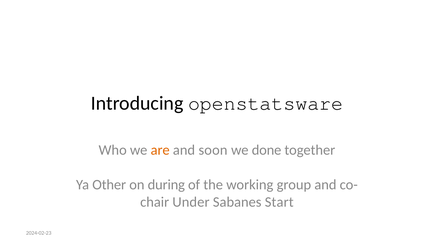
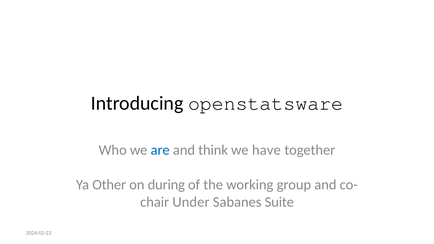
are colour: orange -> blue
soon: soon -> think
done: done -> have
Start: Start -> Suite
